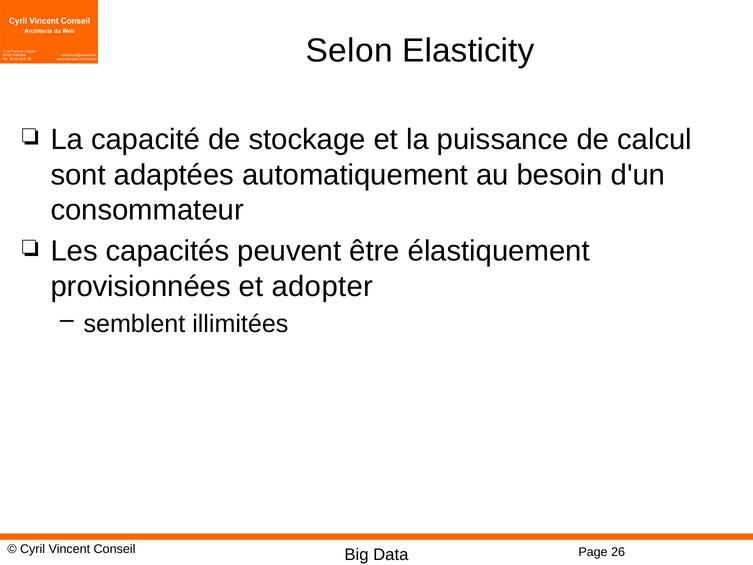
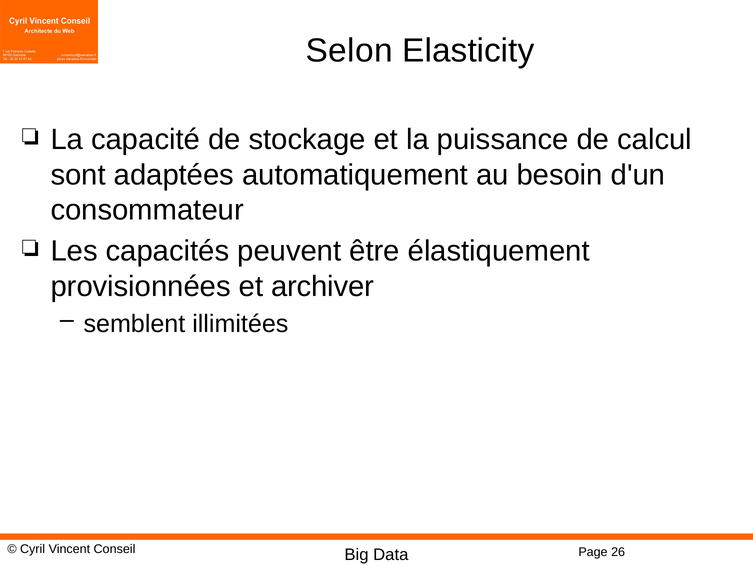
adopter: adopter -> archiver
